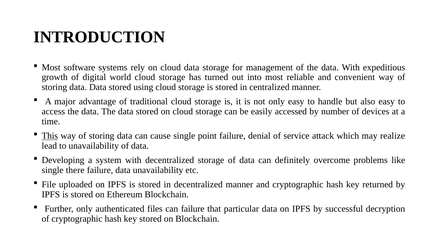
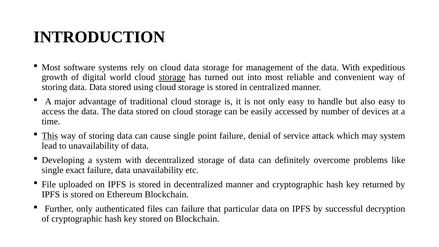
storage at (172, 77) underline: none -> present
may realize: realize -> system
there: there -> exact
